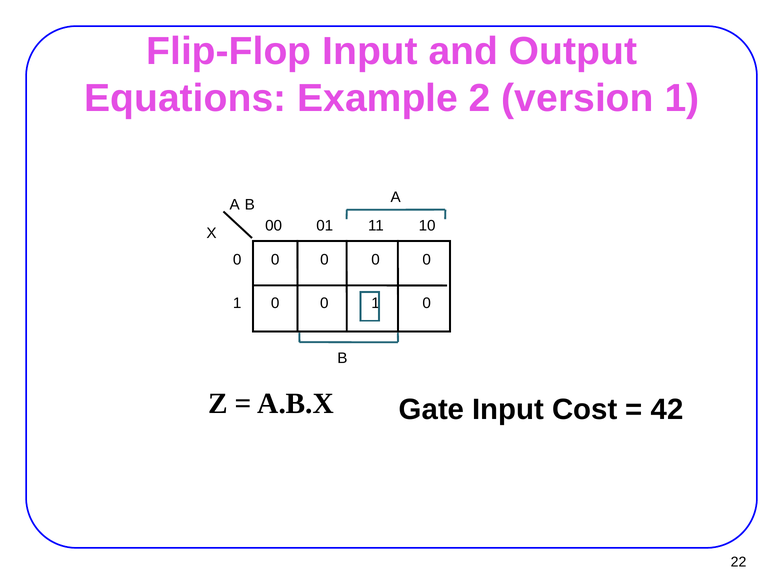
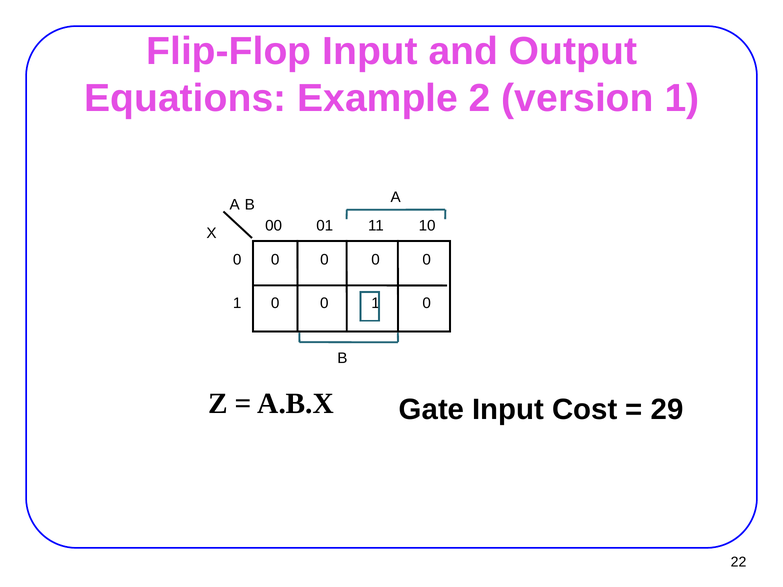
42: 42 -> 29
